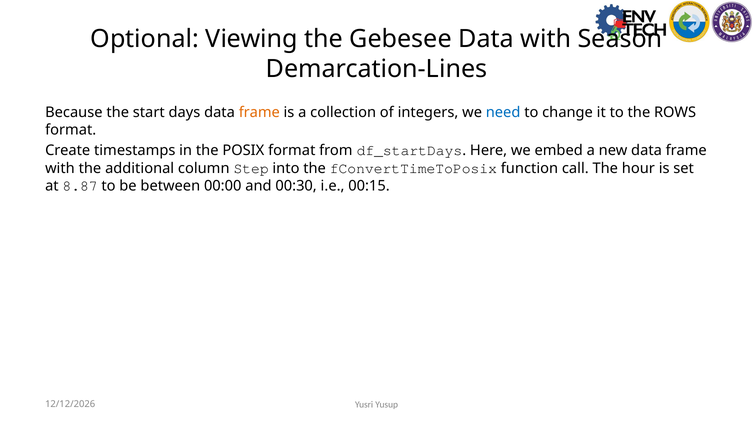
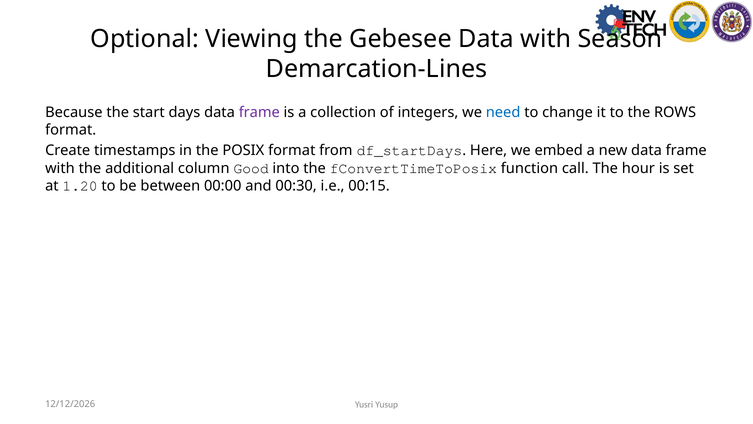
frame at (259, 112) colour: orange -> purple
Step: Step -> Good
8.87: 8.87 -> 1.20
